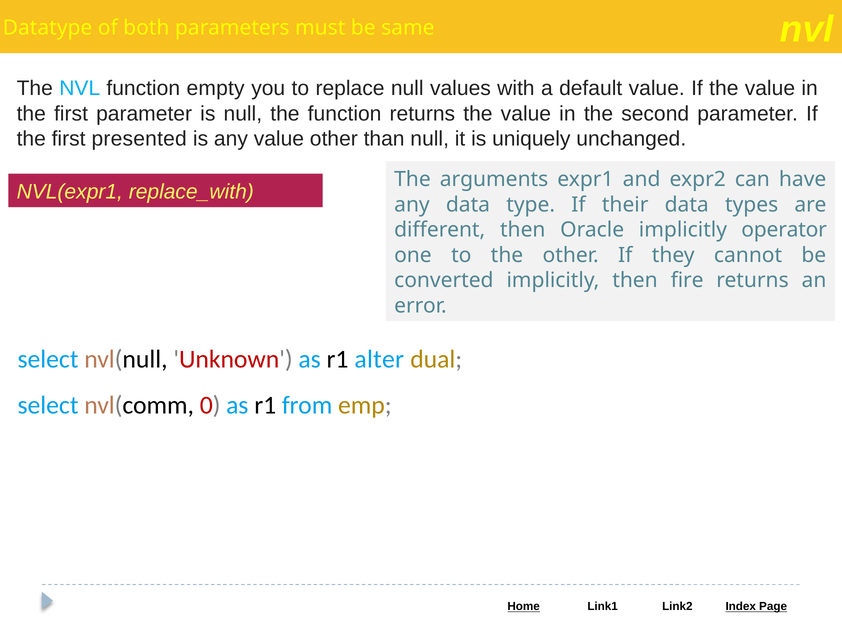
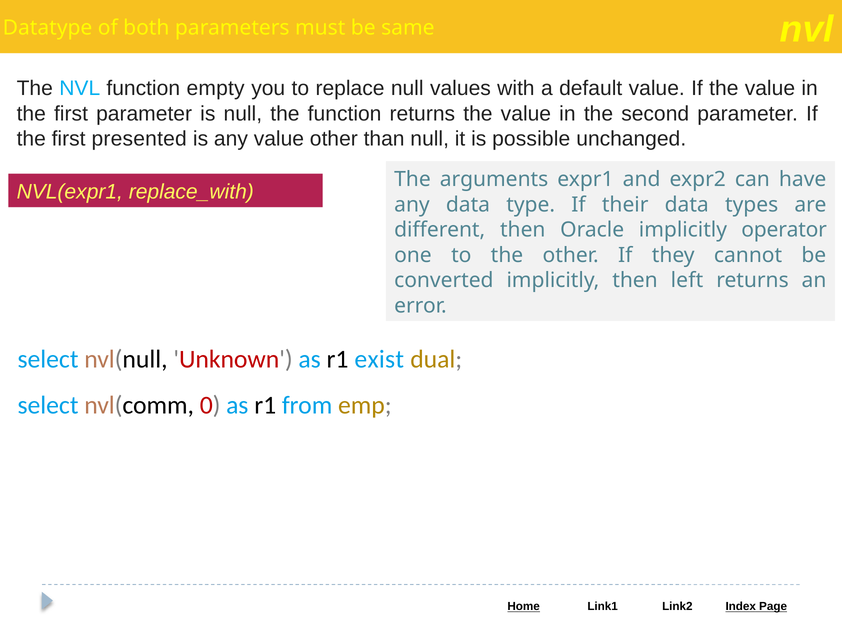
uniquely: uniquely -> possible
fire: fire -> left
alter: alter -> exist
